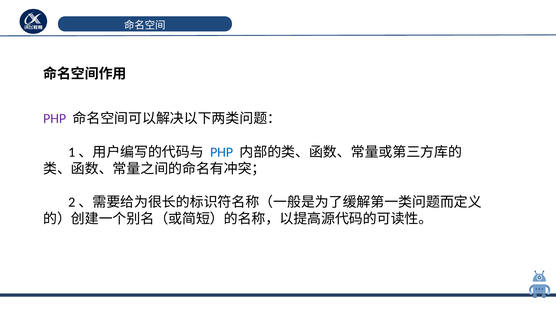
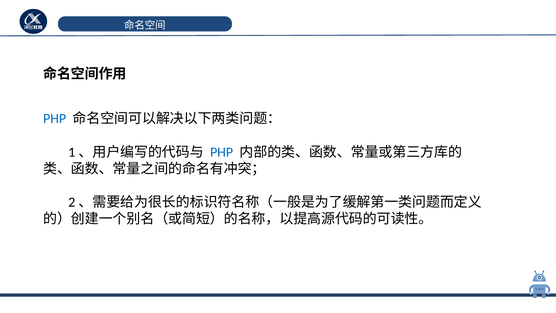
PHP at (55, 119) colour: purple -> blue
